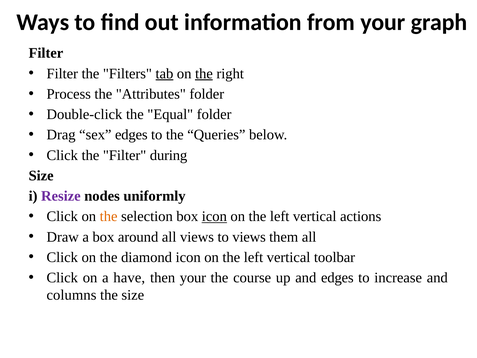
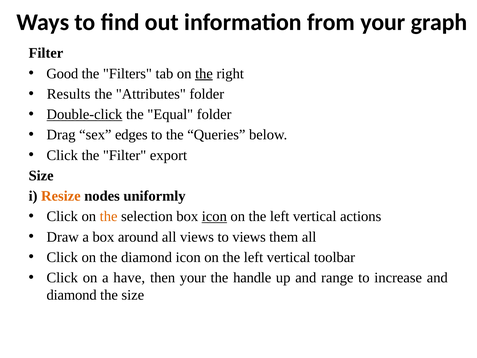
Filter at (62, 74): Filter -> Good
tab underline: present -> none
Process: Process -> Results
Double-click underline: none -> present
during: during -> export
Resize colour: purple -> orange
course: course -> handle
and edges: edges -> range
columns at (71, 295): columns -> diamond
